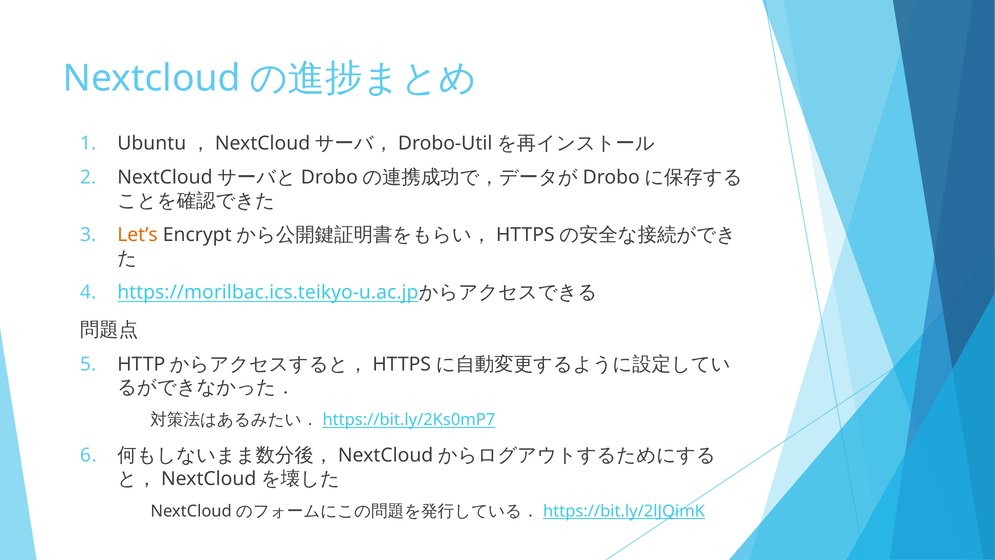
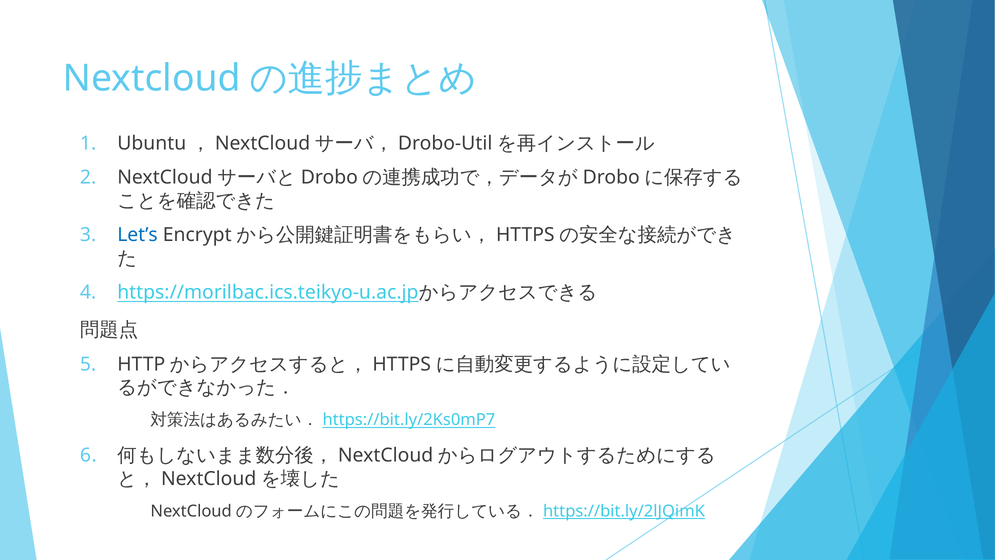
Let’s colour: orange -> blue
